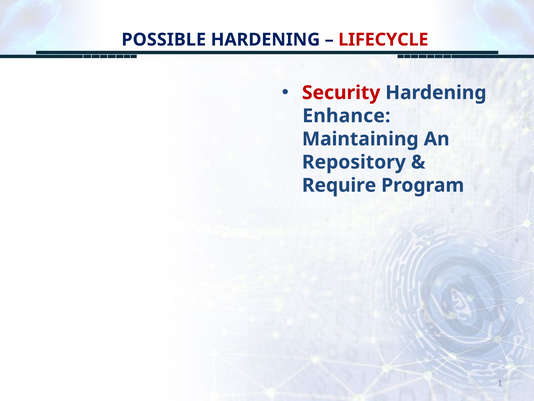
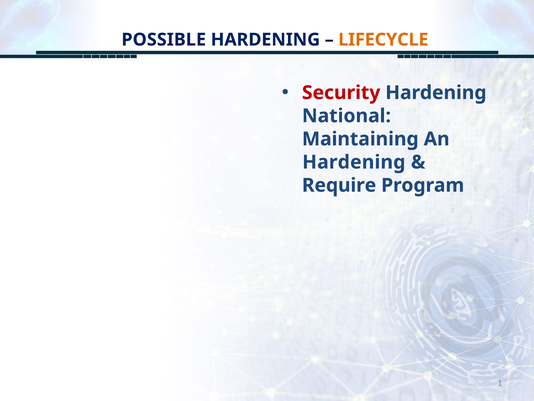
LIFECYCLE colour: red -> orange
Enhance: Enhance -> National
Repository at (354, 162): Repository -> Hardening
